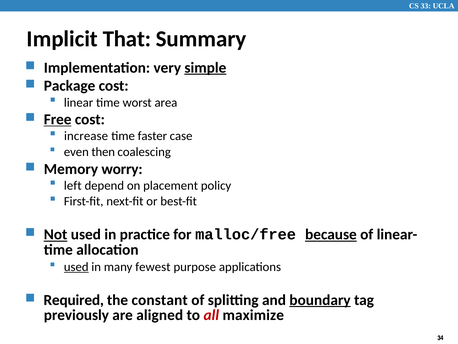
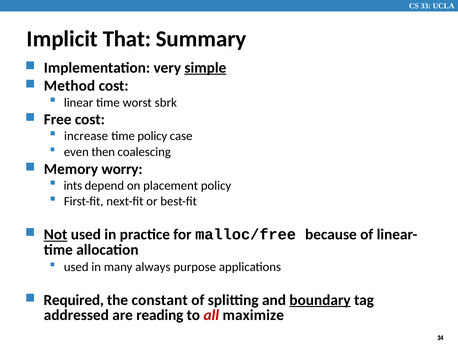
Package: Package -> Method
area: area -> sbrk
Free underline: present -> none
time faster: faster -> policy
left: left -> ints
because underline: present -> none
used at (76, 266) underline: present -> none
fewest: fewest -> always
previously: previously -> addressed
aligned: aligned -> reading
